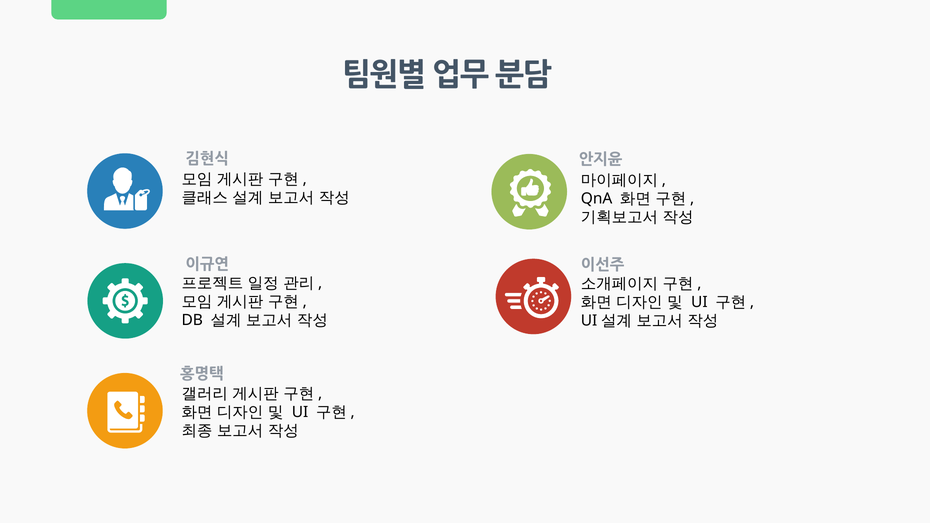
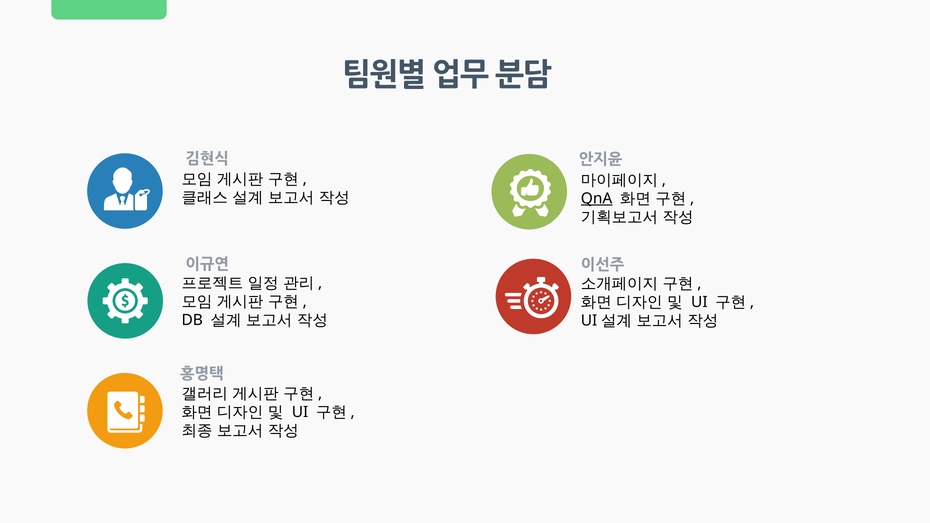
QnA underline: none -> present
